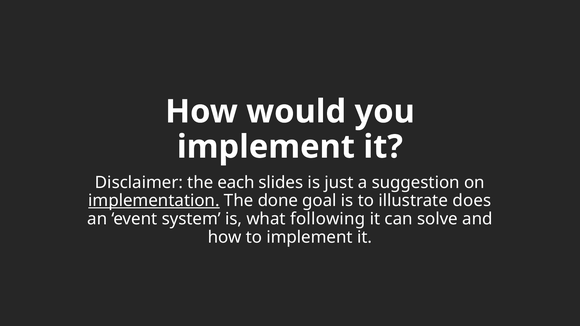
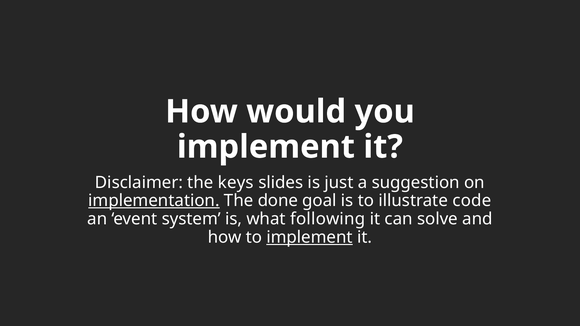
each: each -> keys
does: does -> code
implement at (310, 237) underline: none -> present
